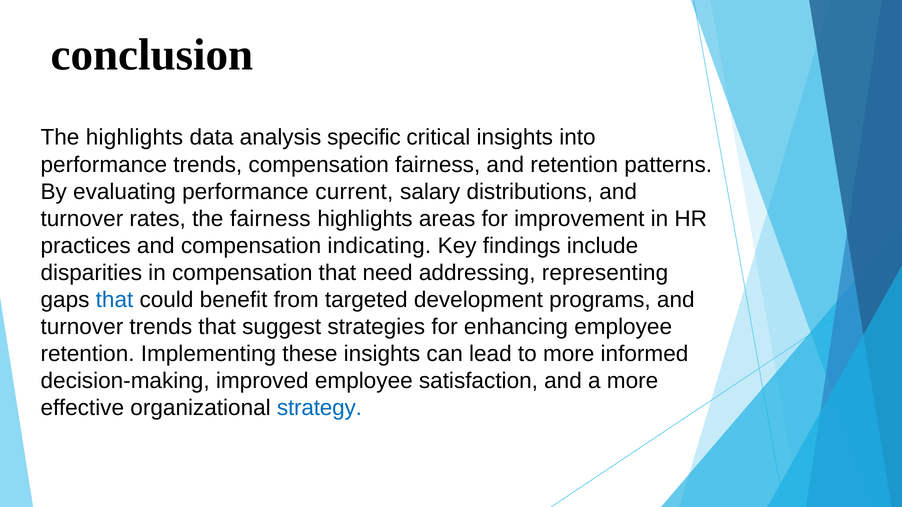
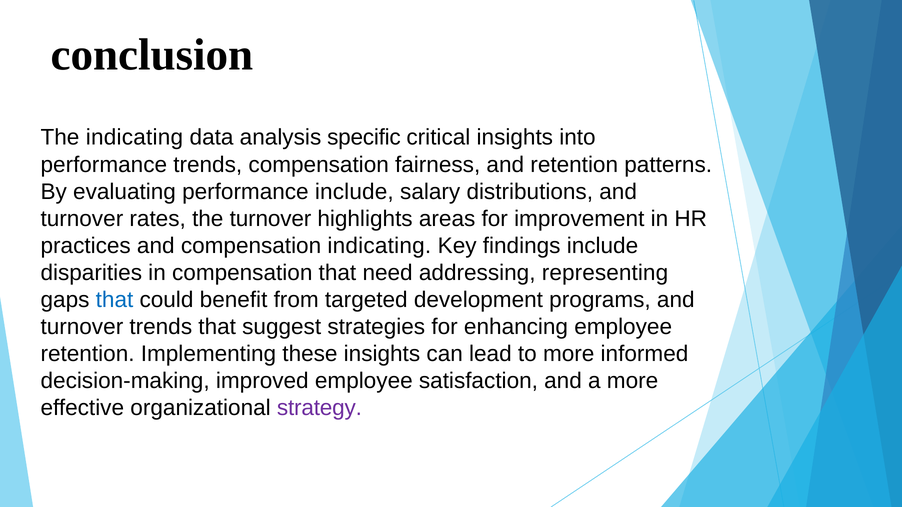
The highlights: highlights -> indicating
performance current: current -> include
the fairness: fairness -> turnover
strategy colour: blue -> purple
